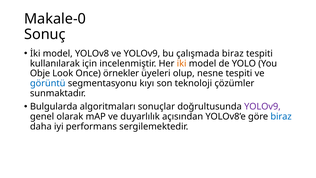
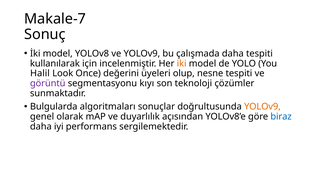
Makale-0: Makale-0 -> Makale-7
çalışmada biraz: biraz -> daha
Obje: Obje -> Halil
örnekler: örnekler -> değerini
görüntü colour: blue -> purple
YOLOv9 at (262, 106) colour: purple -> orange
